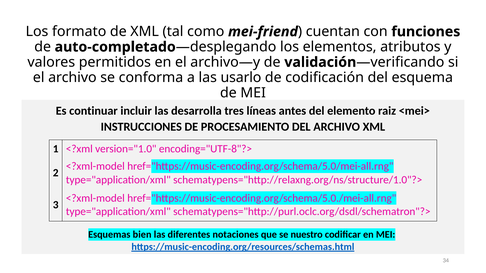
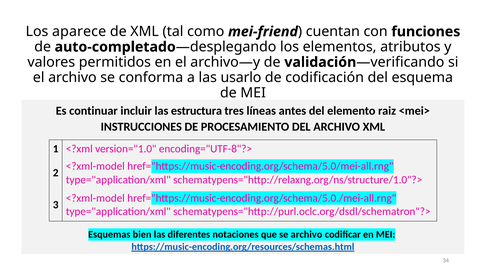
formato: formato -> aparece
desarrolla: desarrolla -> estructura
se nuestro: nuestro -> archivo
